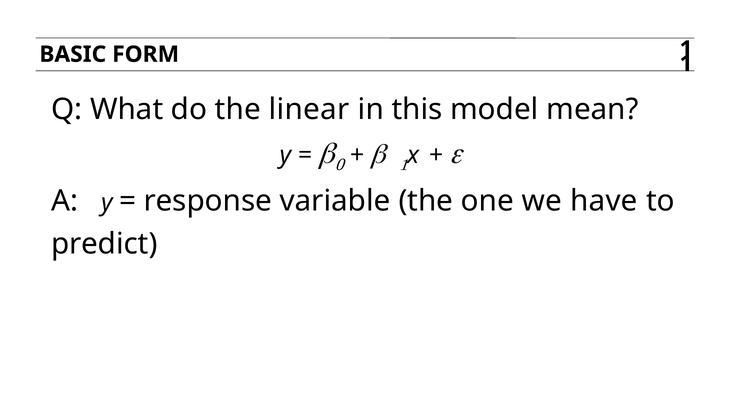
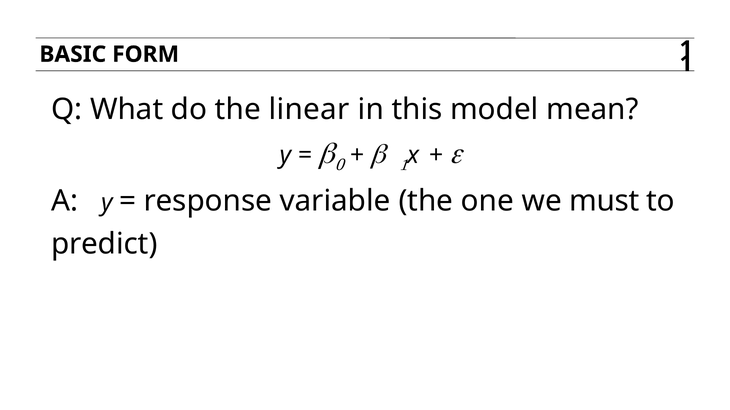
have: have -> must
